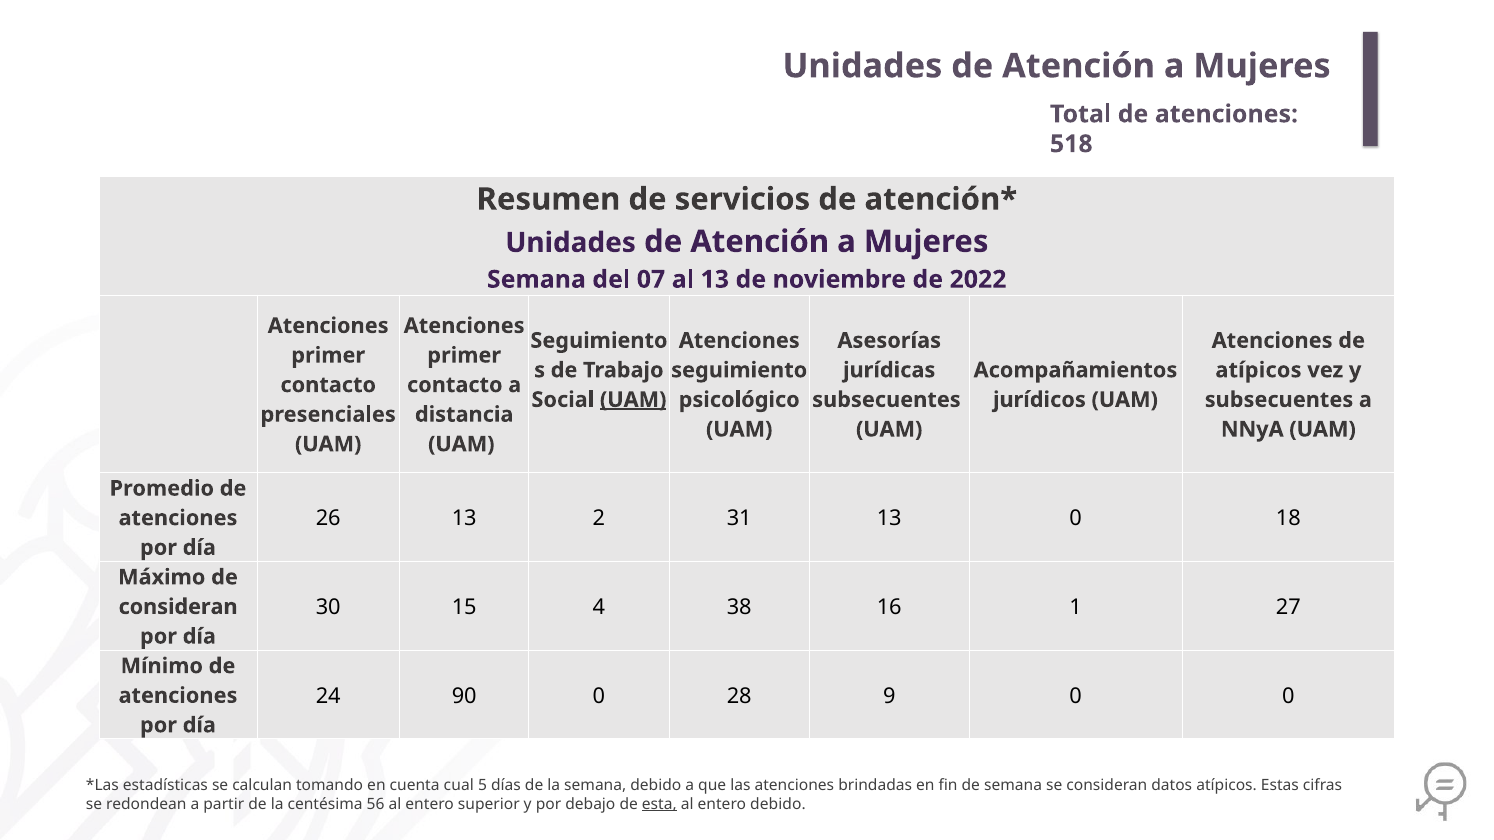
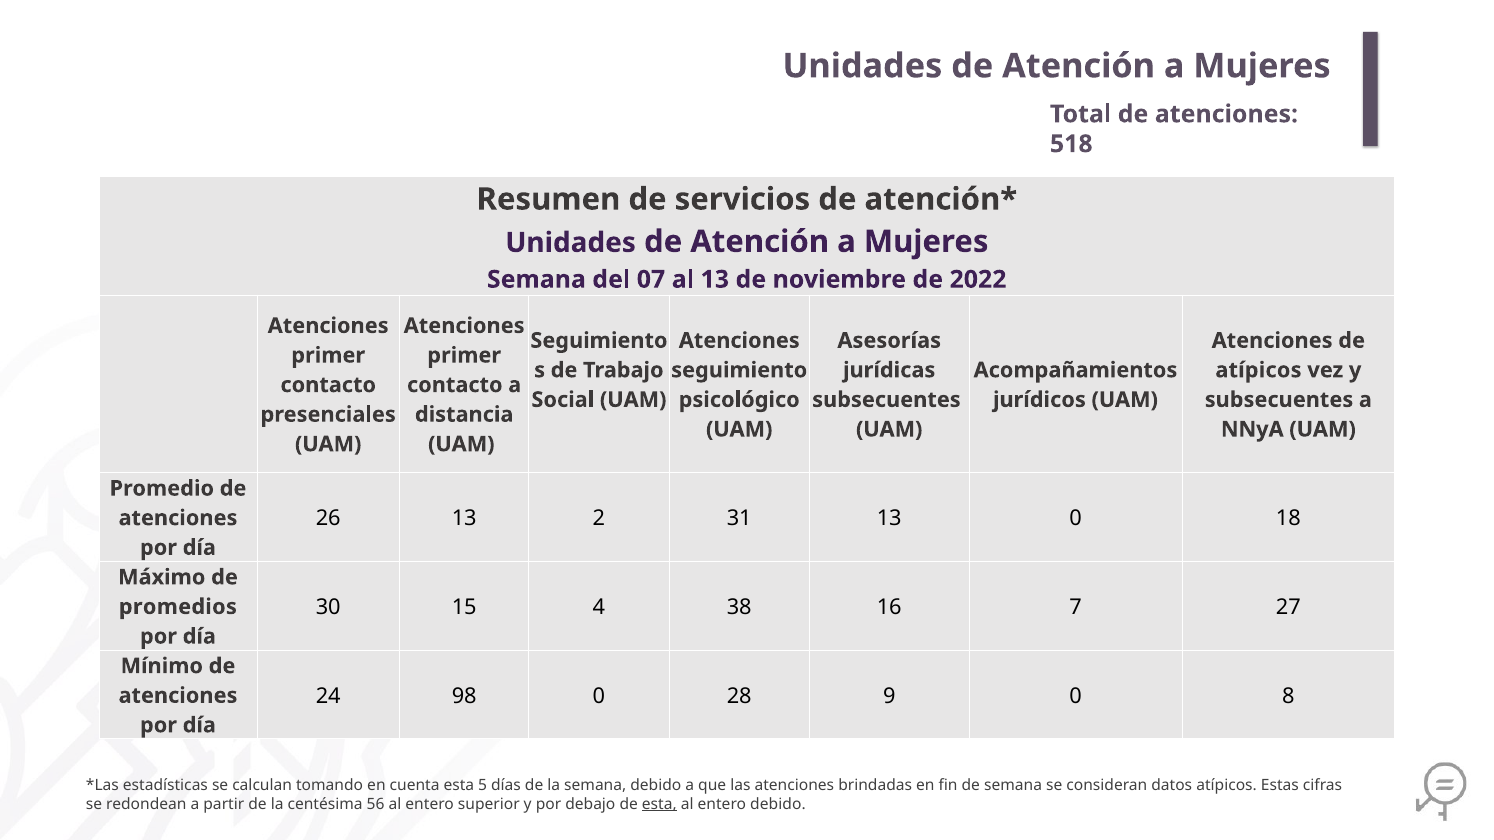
UAM at (633, 400) underline: present -> none
1: 1 -> 7
consideran at (178, 607): consideran -> promedios
90: 90 -> 98
0 0: 0 -> 8
cuenta cual: cual -> esta
